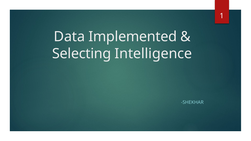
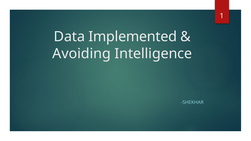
Selecting: Selecting -> Avoiding
